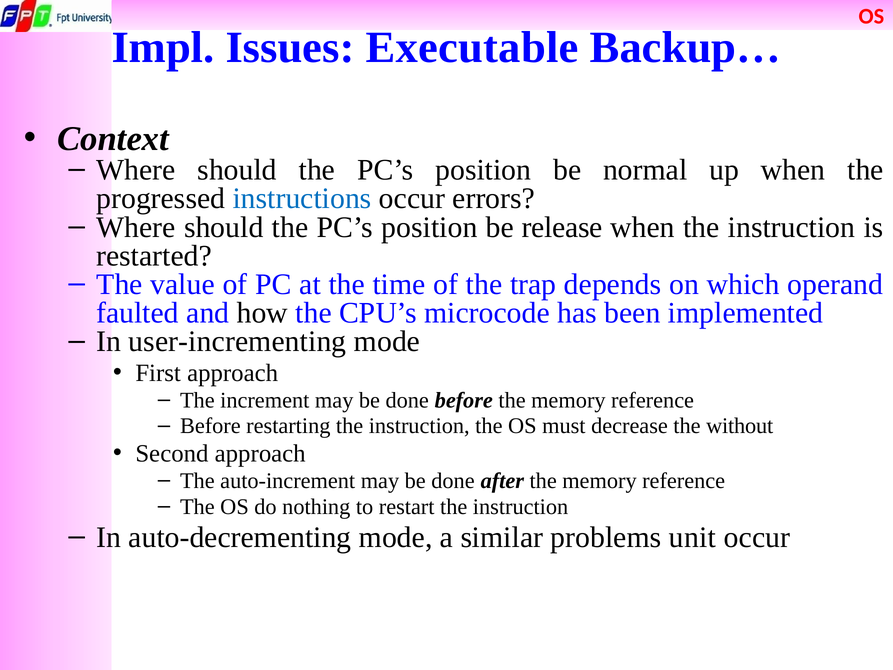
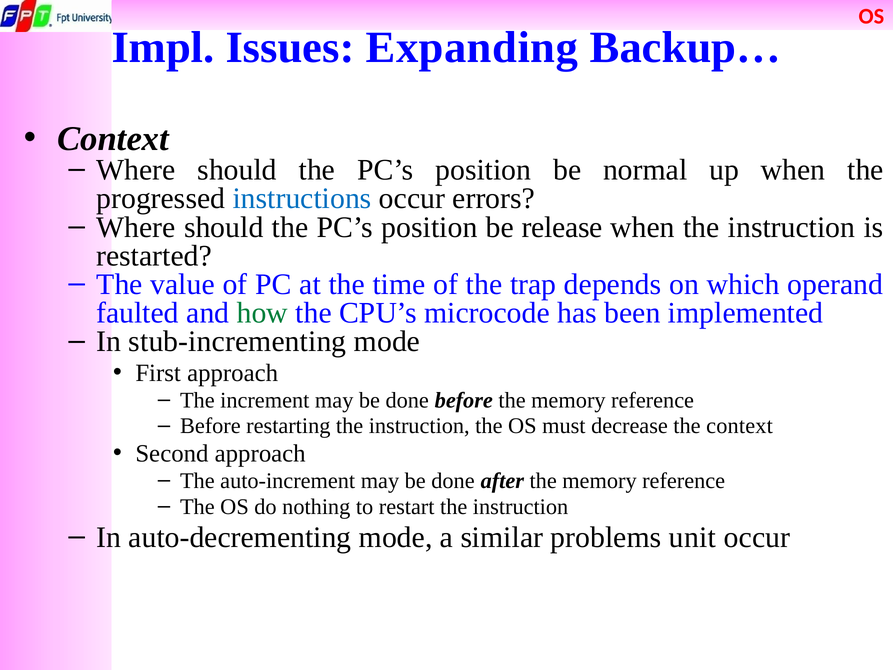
Executable: Executable -> Expanding
how colour: black -> green
user-incrementing: user-incrementing -> stub-incrementing
the without: without -> context
